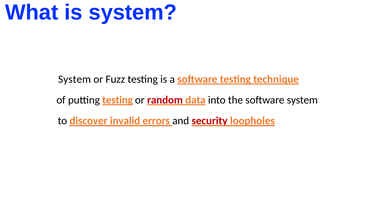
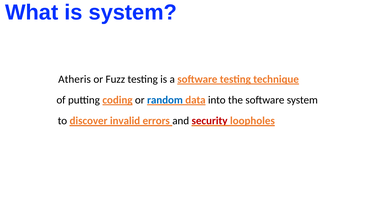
System at (75, 79): System -> Atheris
putting testing: testing -> coding
random colour: red -> blue
